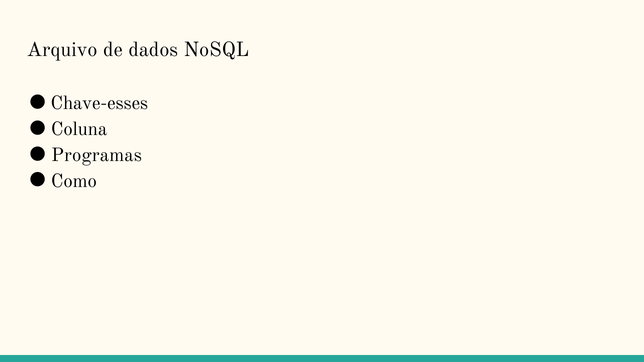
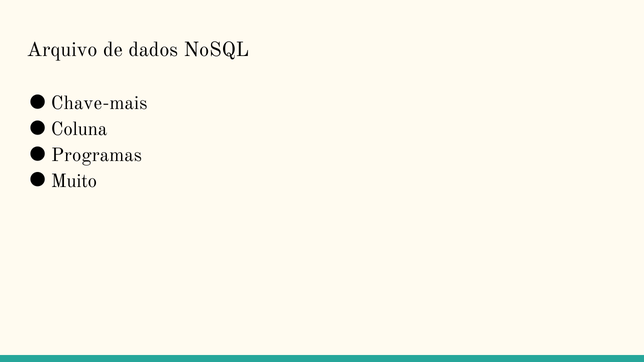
Chave-esses: Chave-esses -> Chave-mais
Como: Como -> Muito
